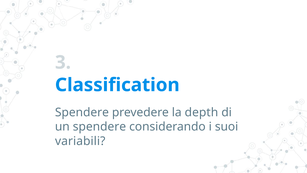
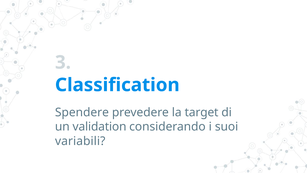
depth: depth -> target
un spendere: spendere -> validation
